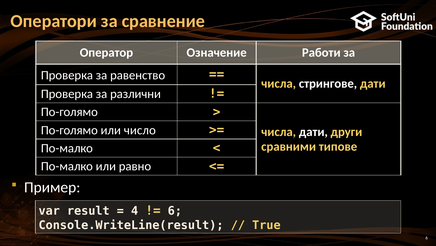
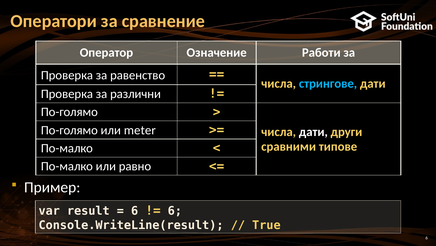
стрингове colour: white -> light blue
число: число -> meter
4 at (135, 210): 4 -> 6
